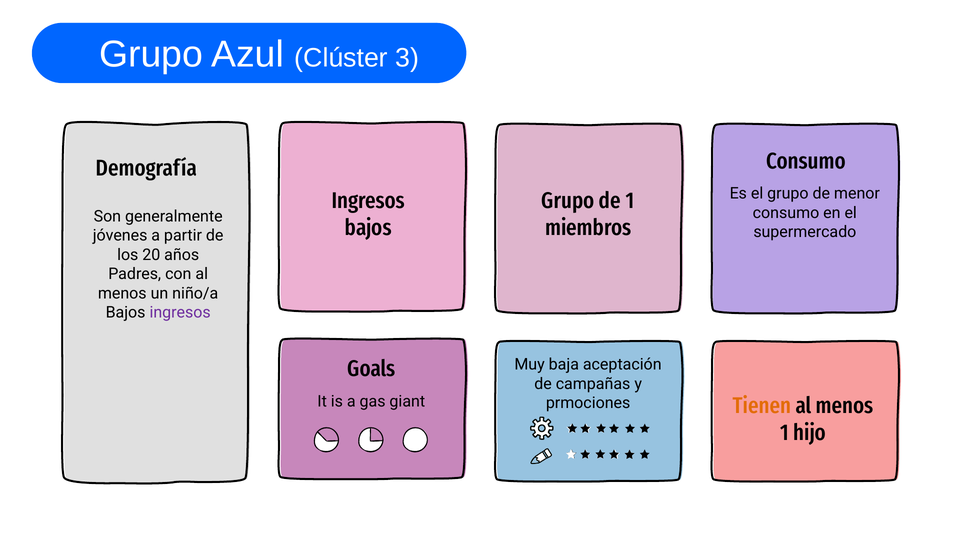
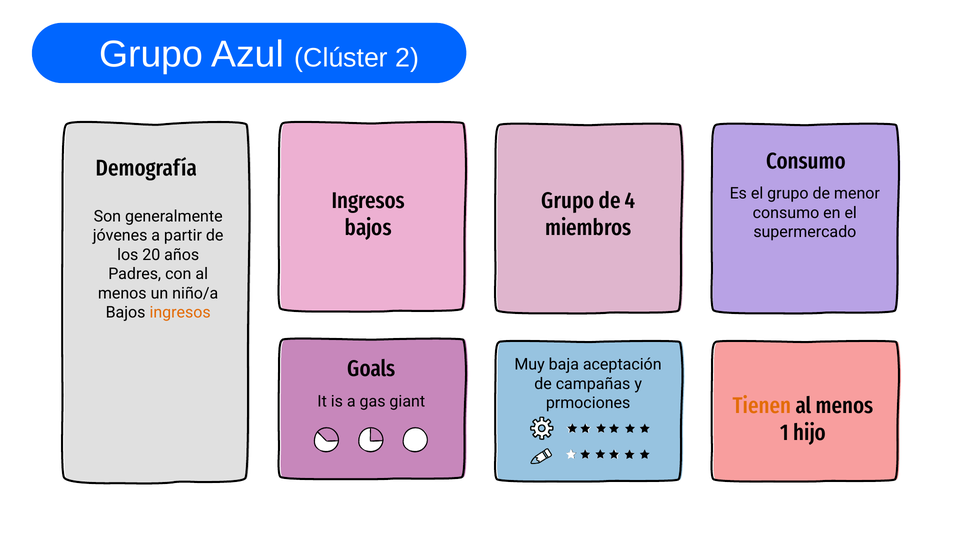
3: 3 -> 2
de 1: 1 -> 4
ingresos at (180, 313) colour: purple -> orange
